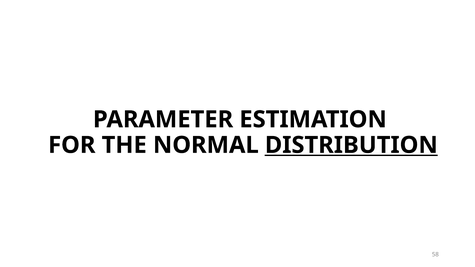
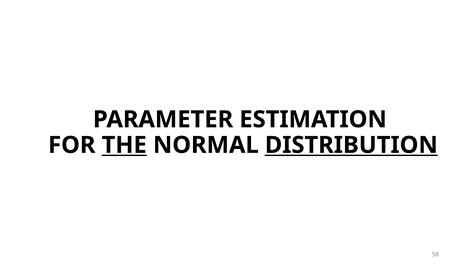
THE underline: none -> present
